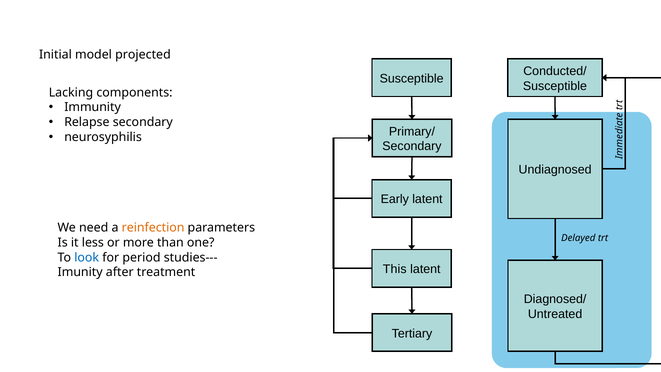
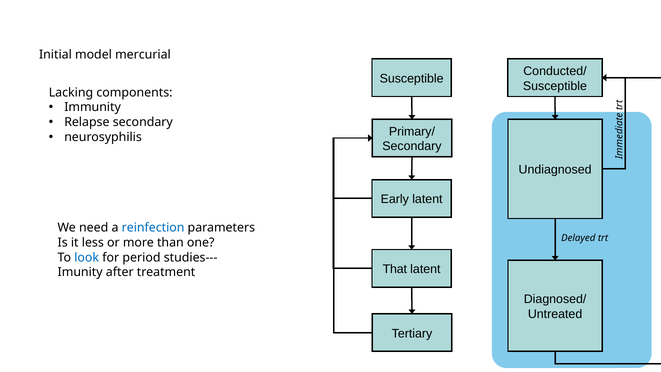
projected: projected -> mercurial
reinfection colour: orange -> blue
This: This -> That
